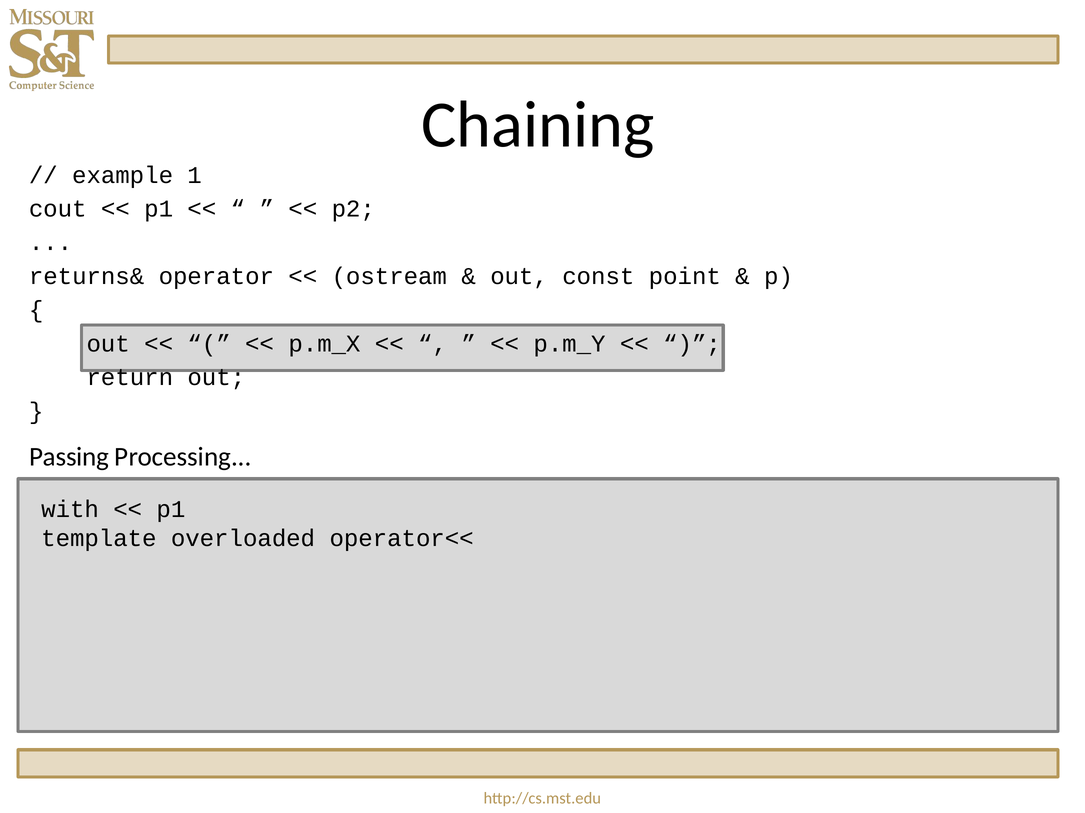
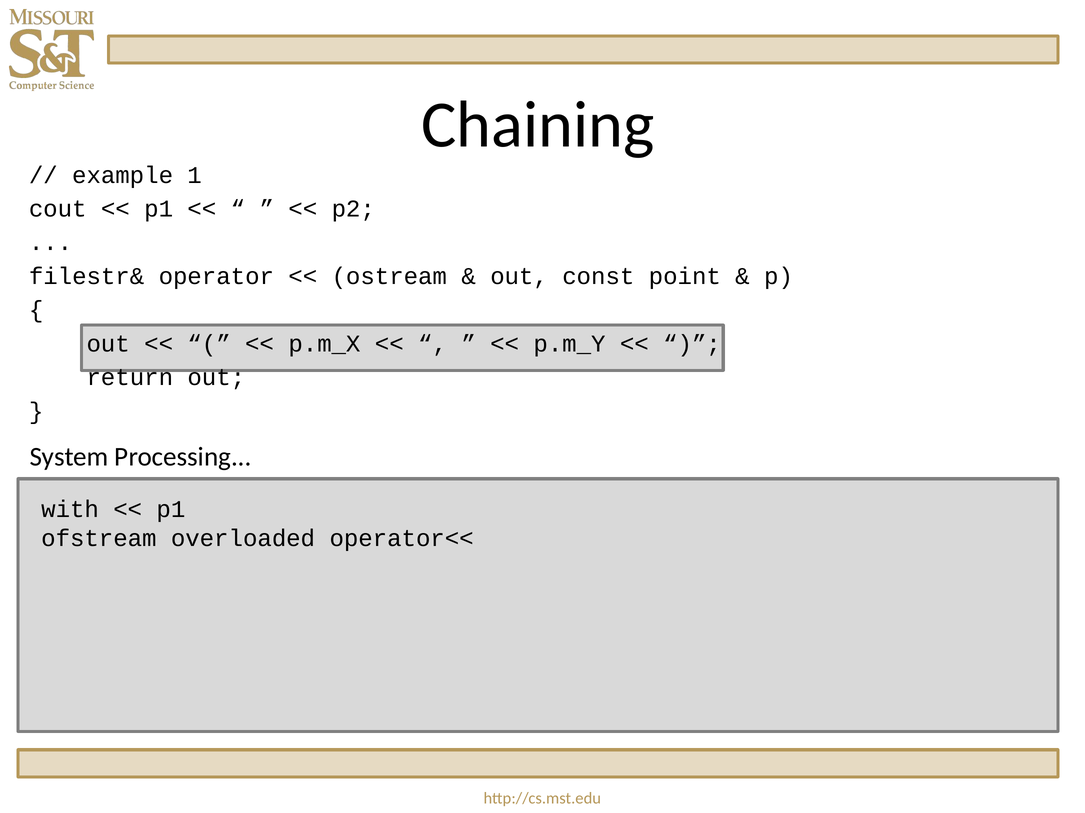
returns&: returns& -> filestr&
Passing: Passing -> System
template: template -> ofstream
